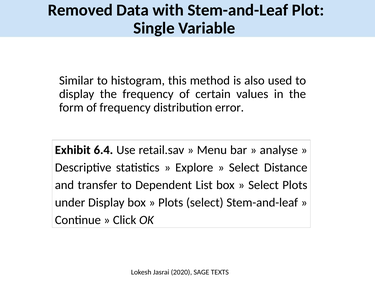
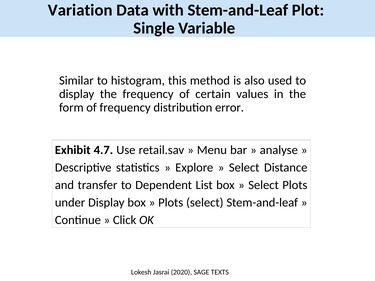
Removed: Removed -> Variation
6.4: 6.4 -> 4.7
